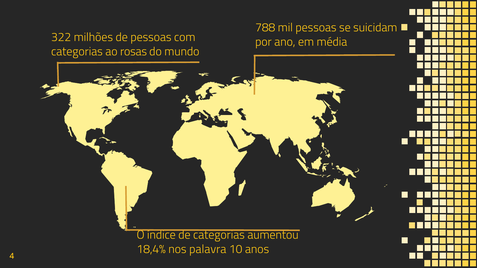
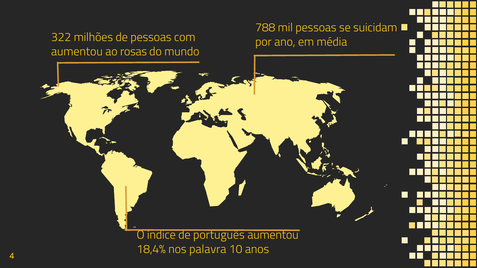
categorias at (77, 52): categorias -> aumentou
de categorias: categorias -> português
